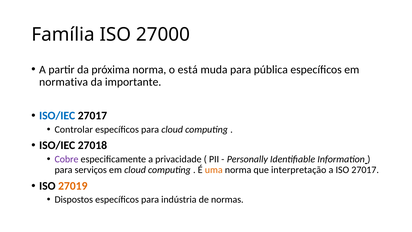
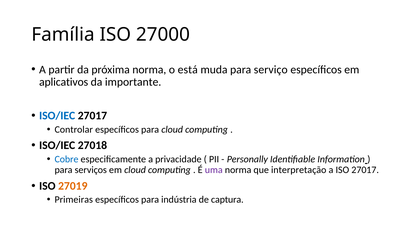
pública: pública -> serviço
normativa: normativa -> aplicativos
Cobre colour: purple -> blue
uma colour: orange -> purple
Dispostos: Dispostos -> Primeiras
normas: normas -> captura
